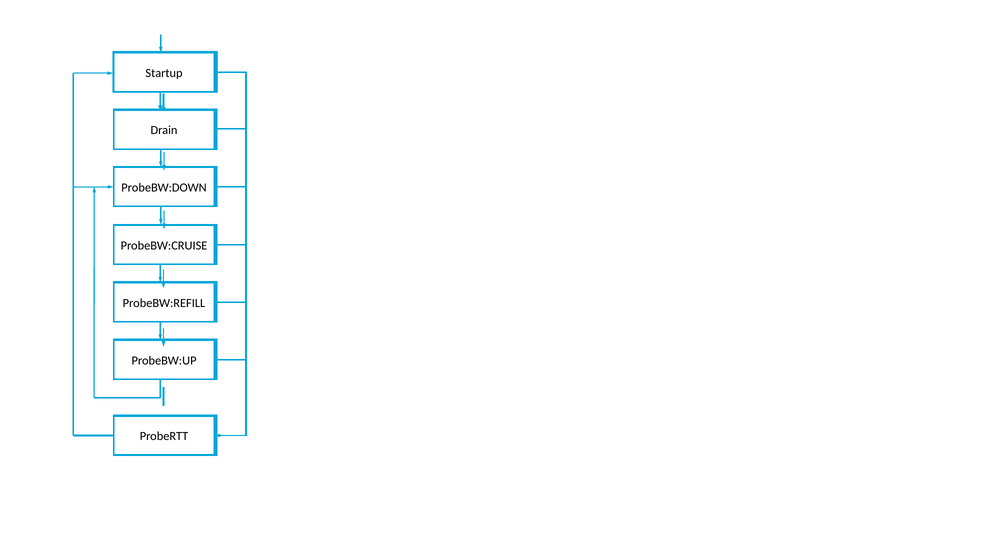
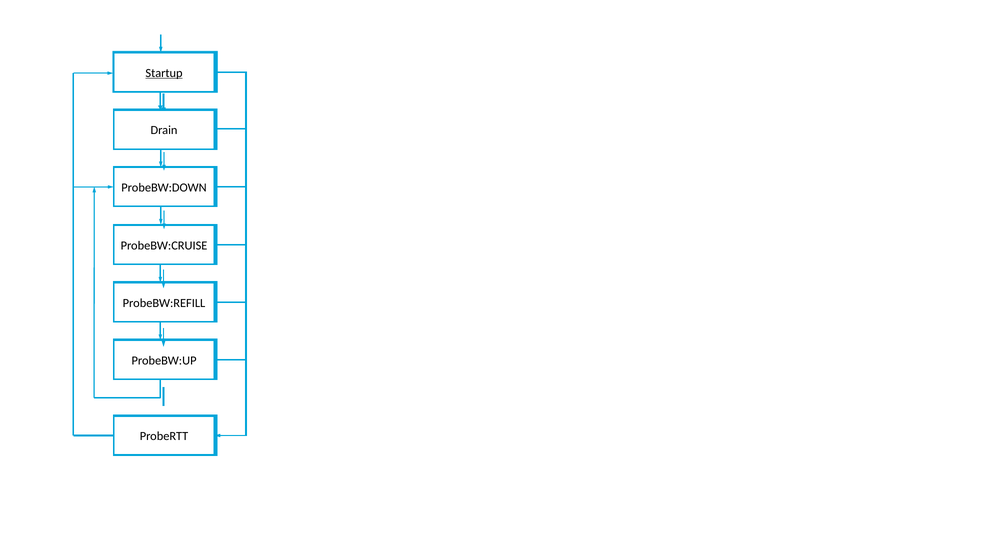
Startup underline: none -> present
